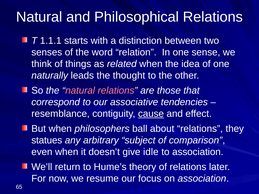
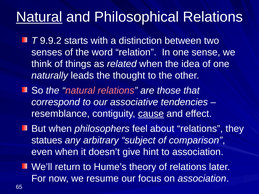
Natural at (39, 17) underline: none -> present
1.1.1: 1.1.1 -> 9.9.2
ball: ball -> feel
idle: idle -> hint
